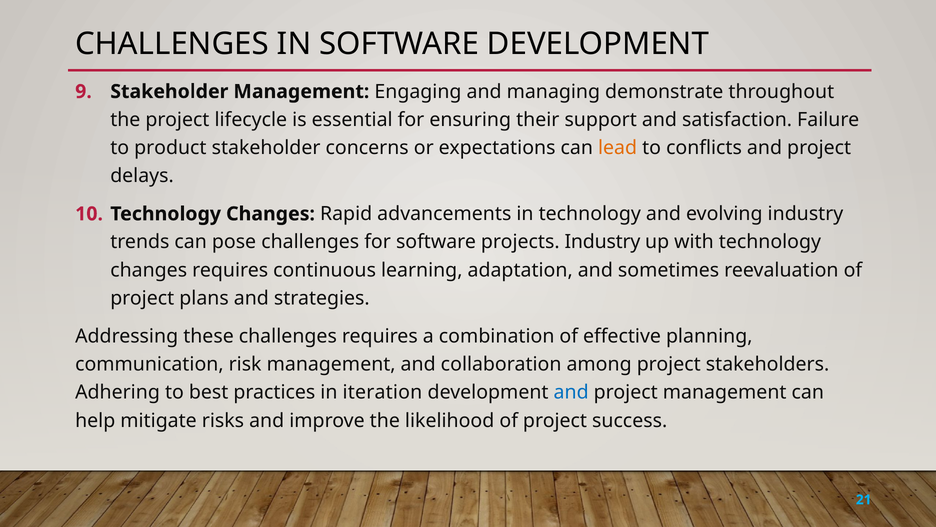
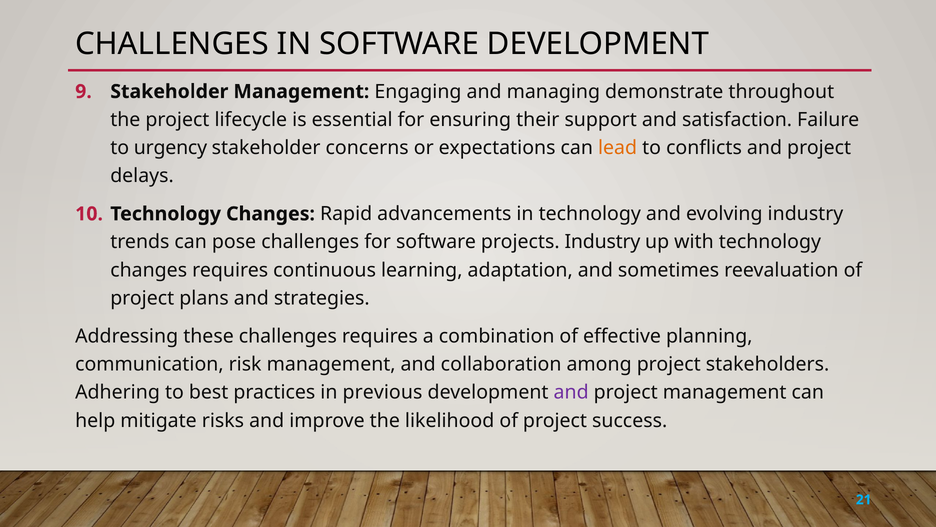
product: product -> urgency
iteration: iteration -> previous
and at (571, 392) colour: blue -> purple
